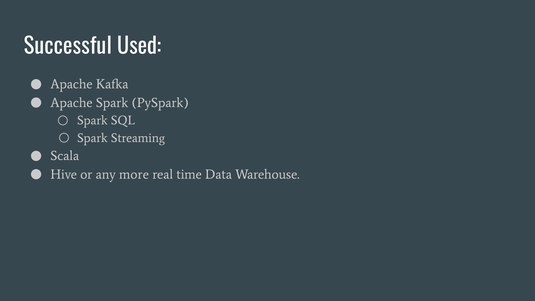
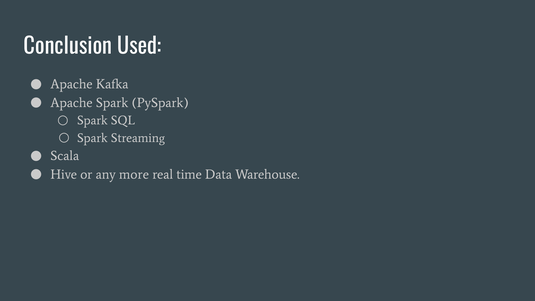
Successful: Successful -> Conclusion
